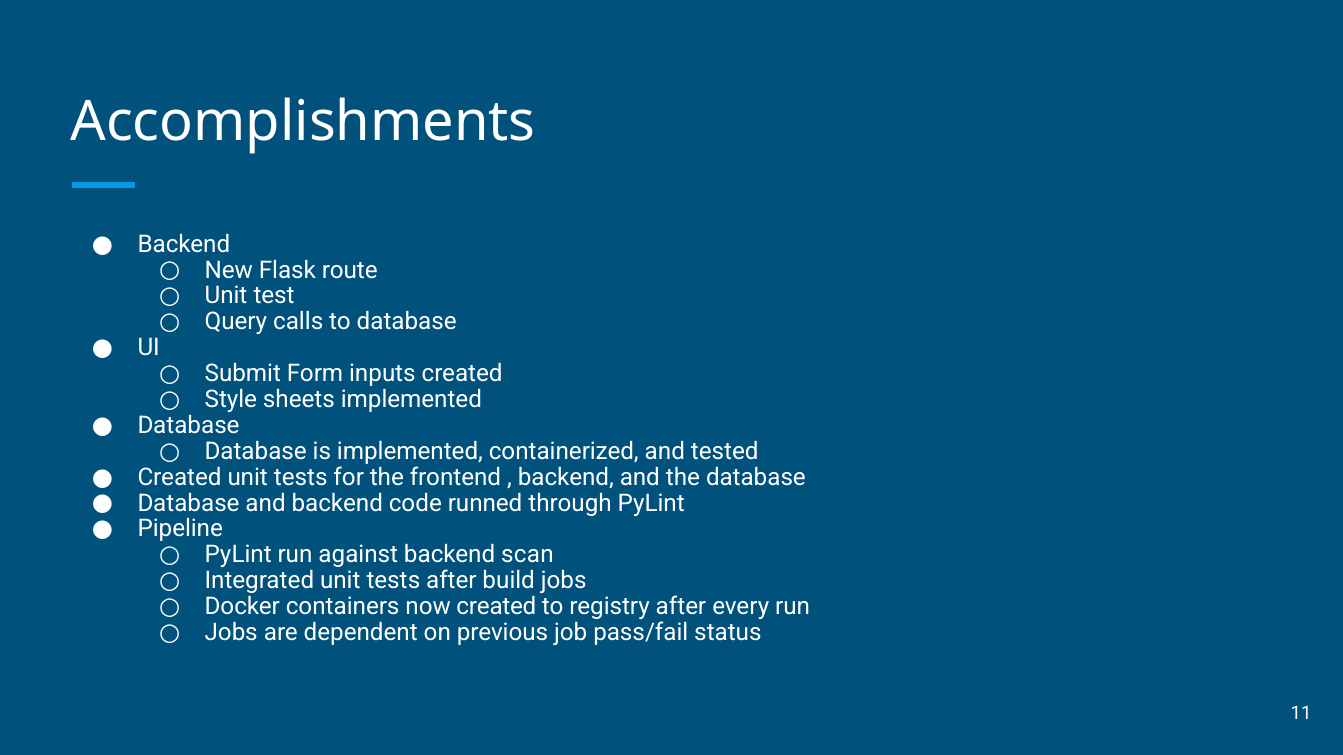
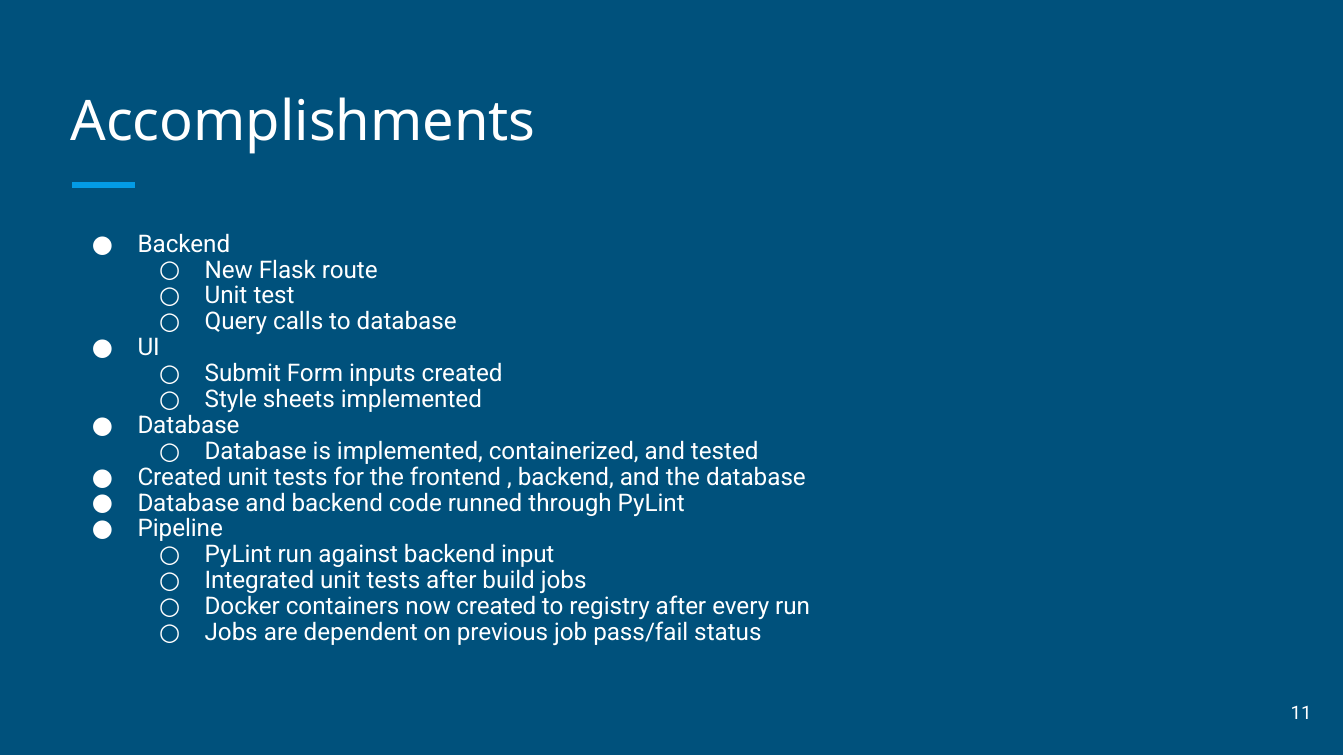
scan: scan -> input
